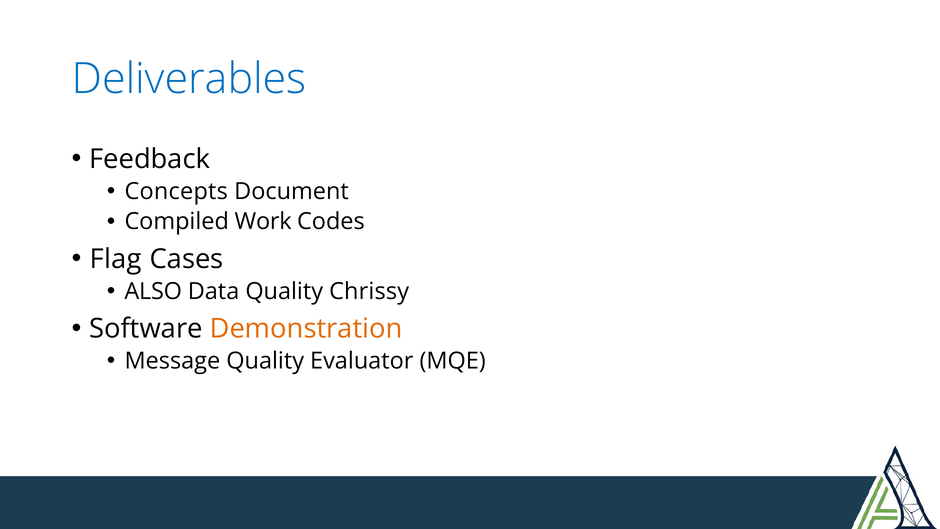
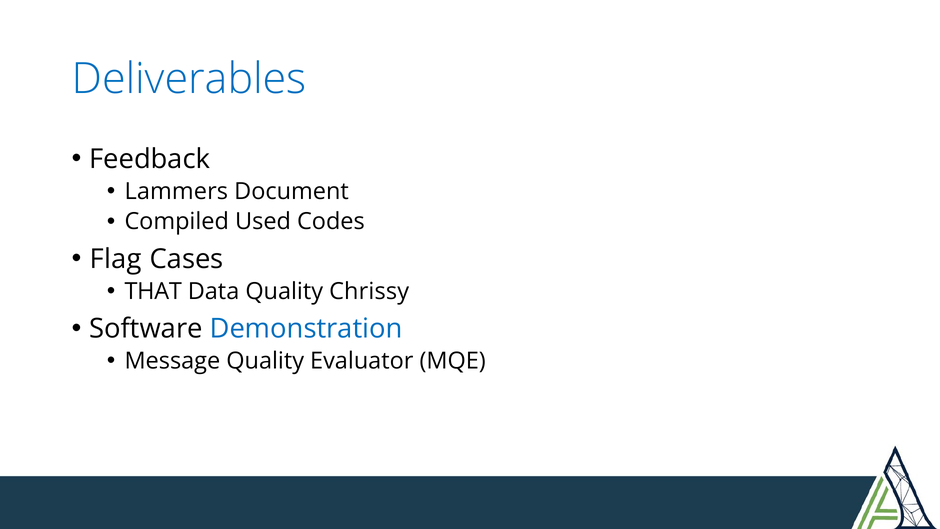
Concepts: Concepts -> Lammers
Work: Work -> Used
ALSO: ALSO -> THAT
Demonstration colour: orange -> blue
